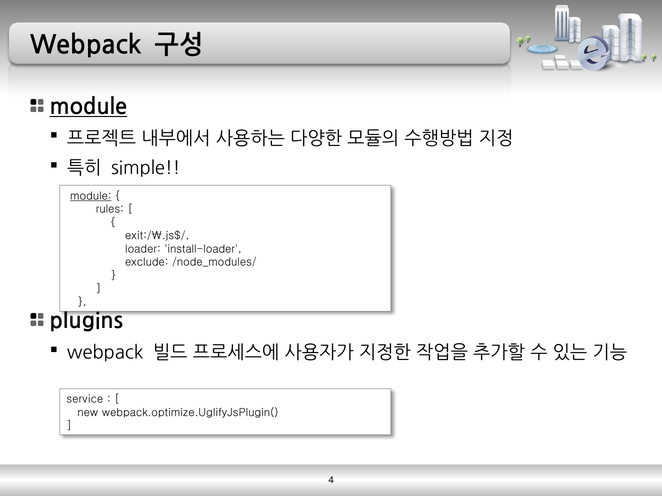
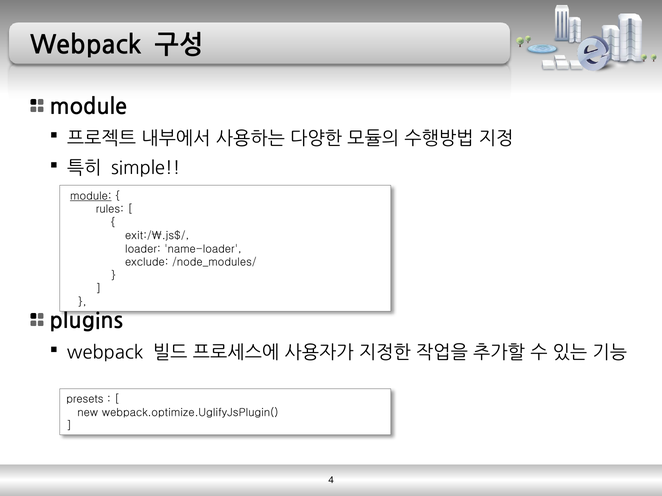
module at (88, 107) underline: present -> none
install-loader: install-loader -> name-loader
service: service -> presets
